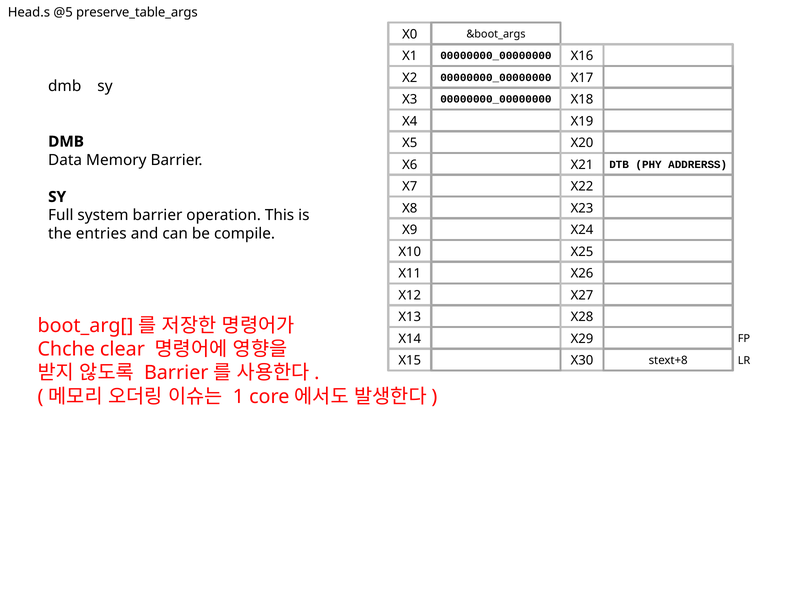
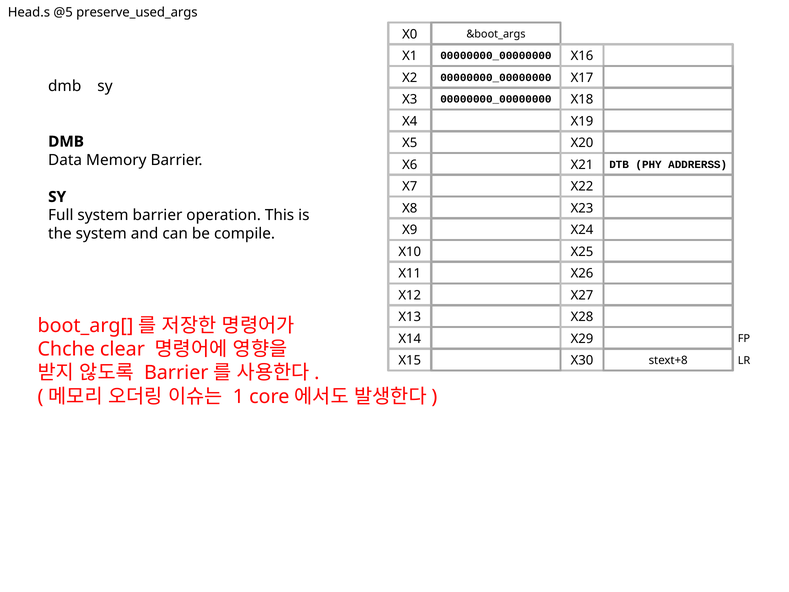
preserve_table_args: preserve_table_args -> preserve_used_args
the entries: entries -> system
